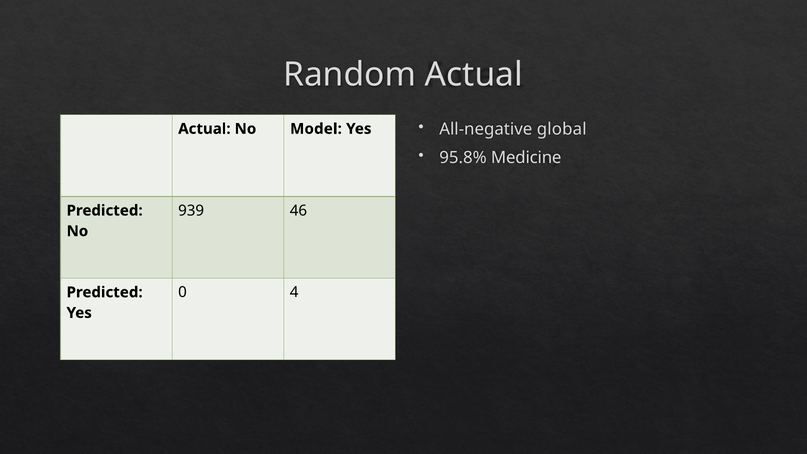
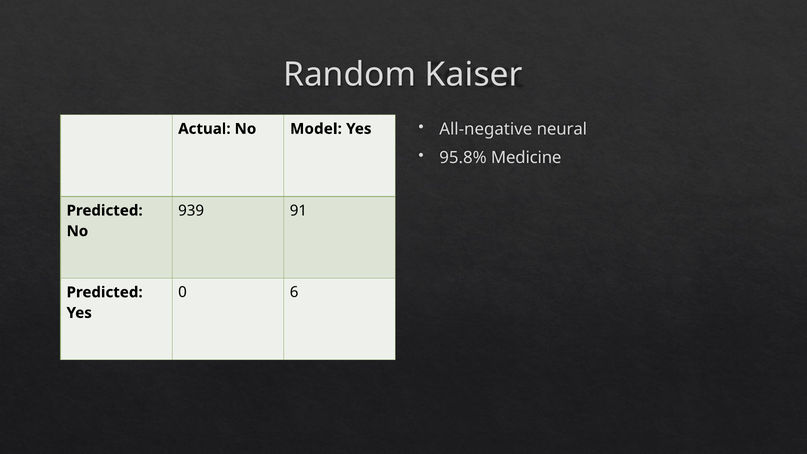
Random Actual: Actual -> Kaiser
global: global -> neural
46: 46 -> 91
4: 4 -> 6
